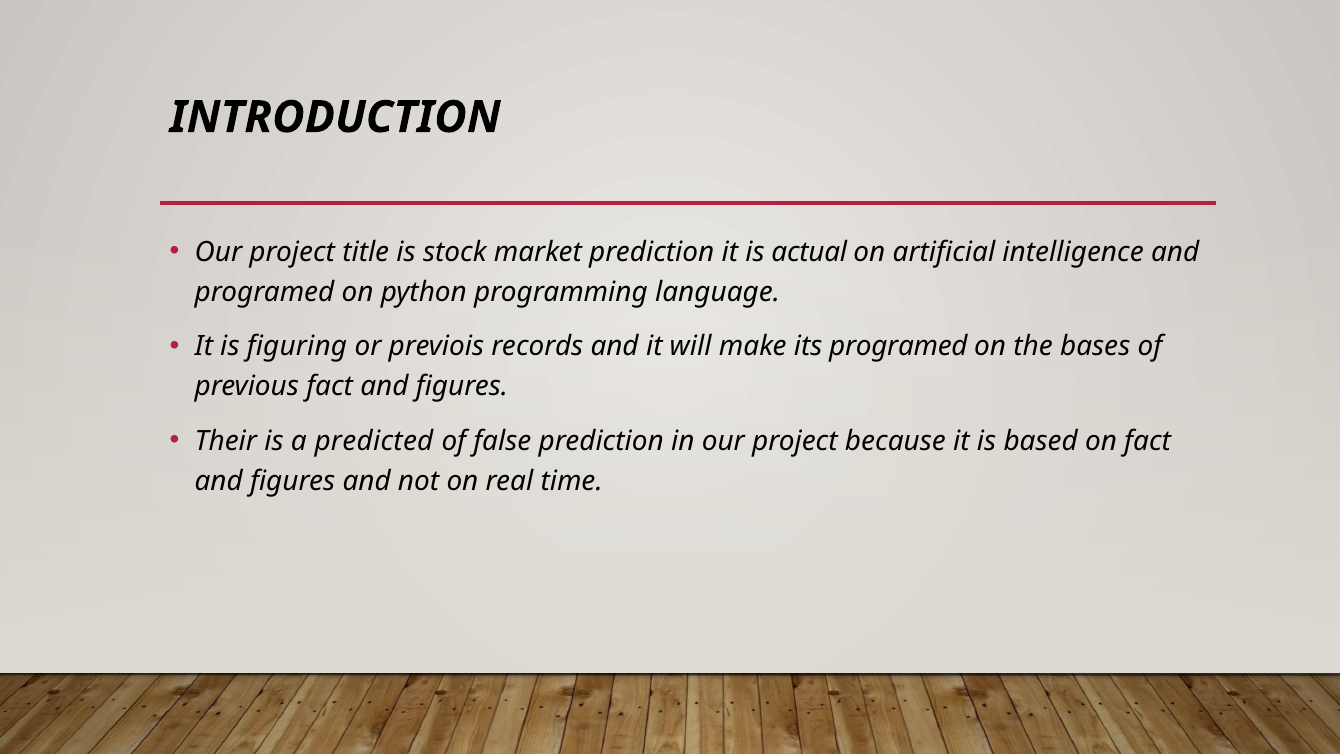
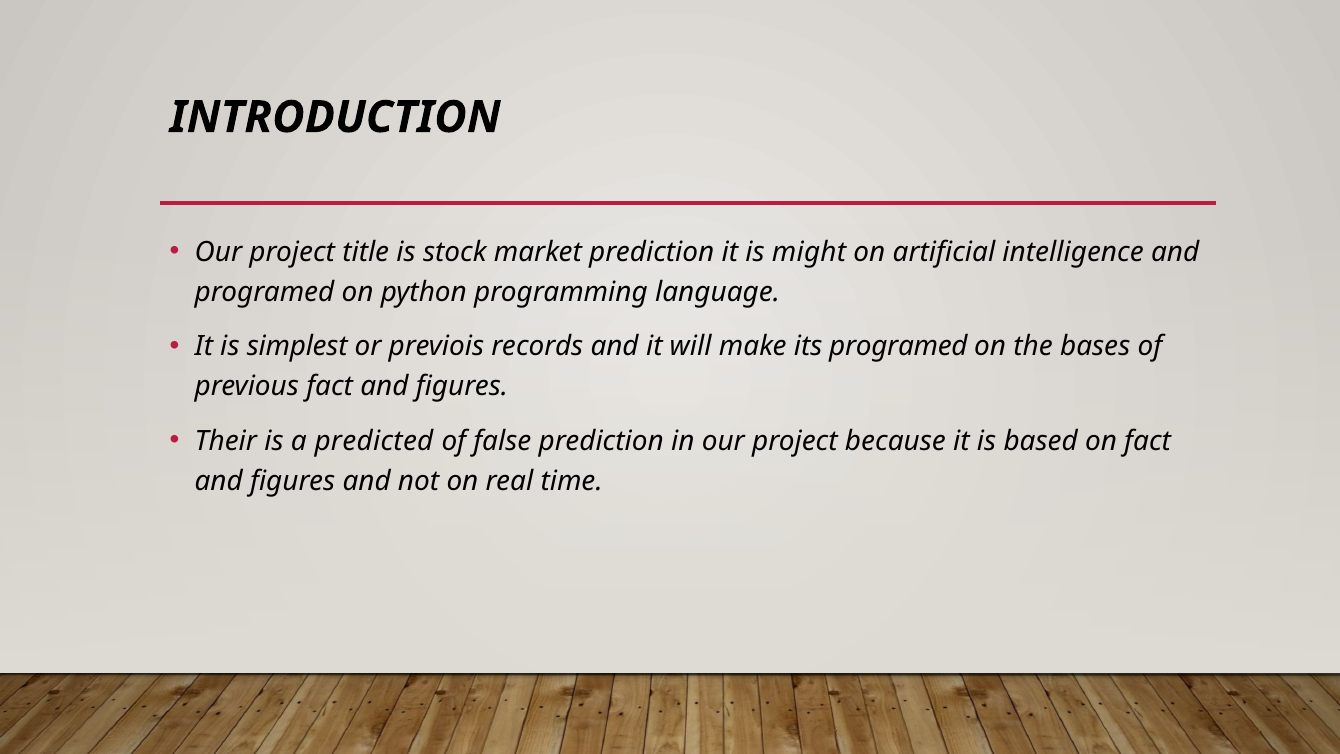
actual: actual -> might
figuring: figuring -> simplest
